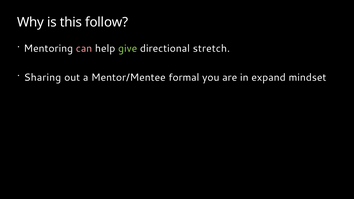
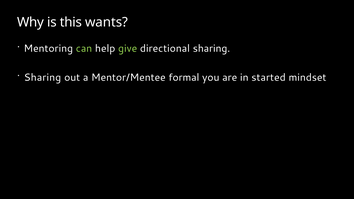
follow: follow -> wants
can colour: pink -> light green
directional stretch: stretch -> sharing
expand: expand -> started
